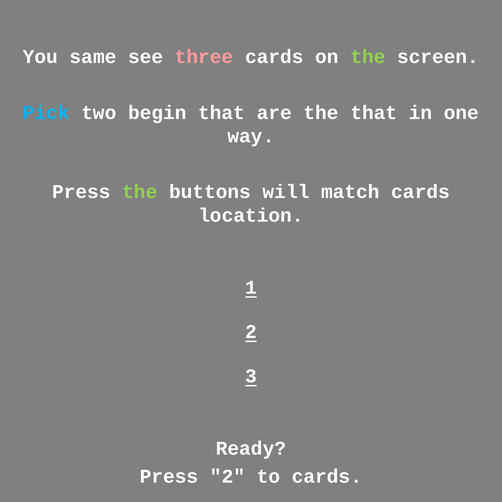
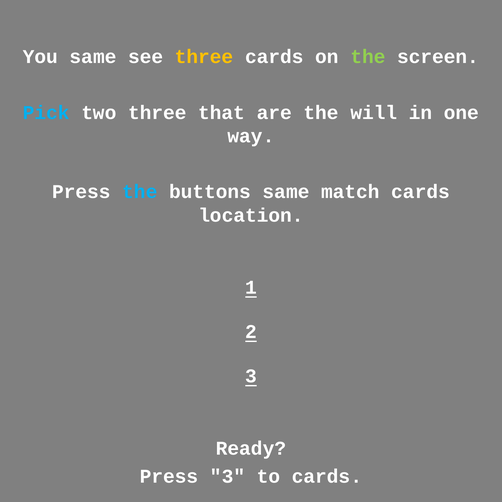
three at (204, 57) colour: pink -> yellow
two begin: begin -> three
the that: that -> will
the at (140, 192) colour: light green -> light blue
buttons will: will -> same
Press 2: 2 -> 3
